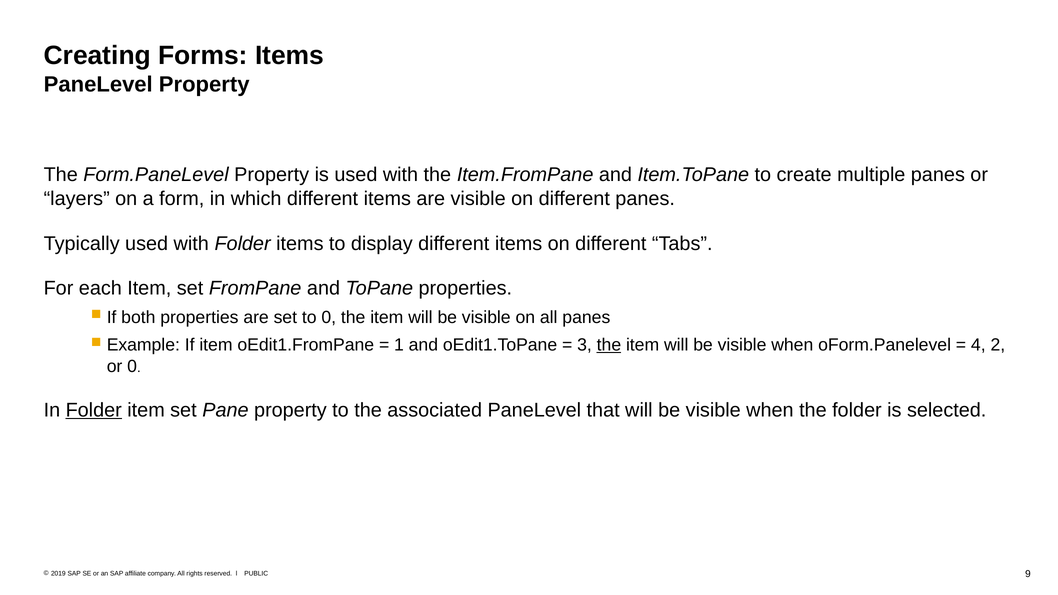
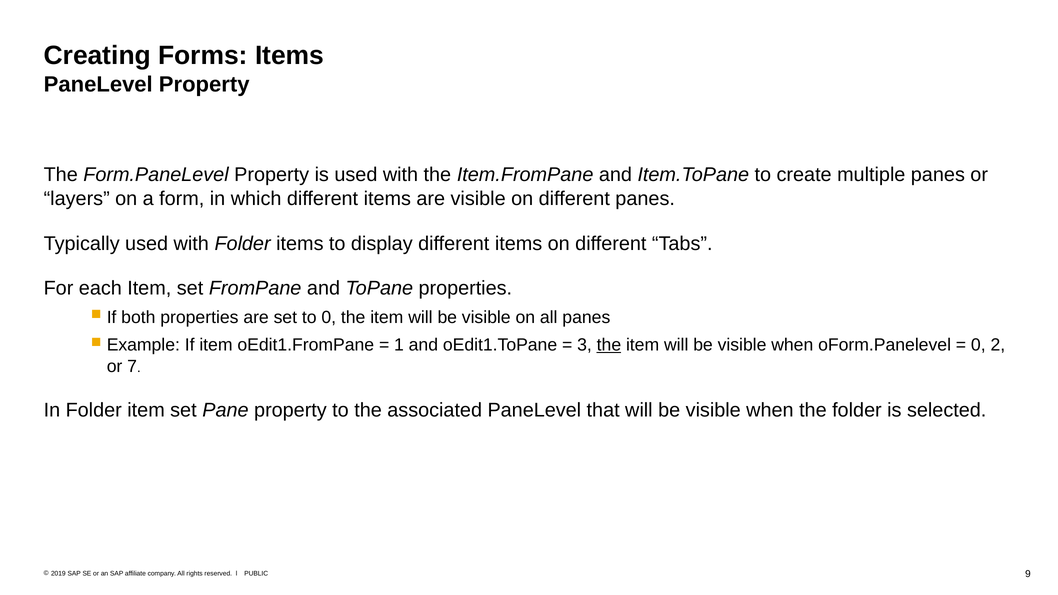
4 at (978, 345): 4 -> 0
or 0: 0 -> 7
Folder at (94, 410) underline: present -> none
